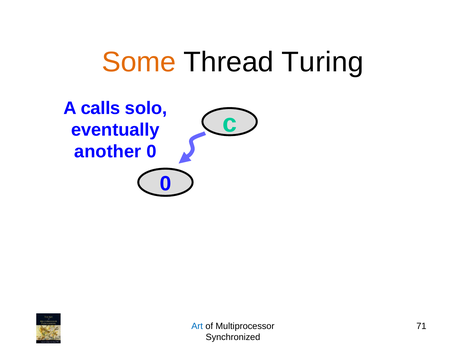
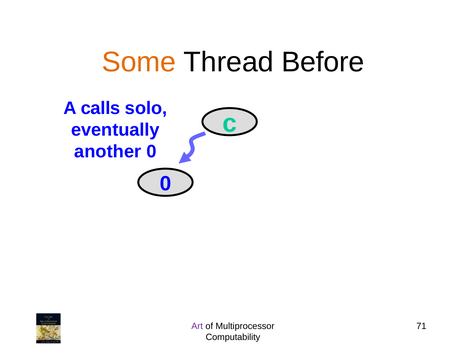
Turing: Turing -> Before
Art colour: blue -> purple
Synchronized: Synchronized -> Computability
